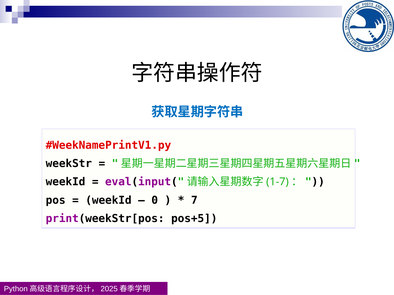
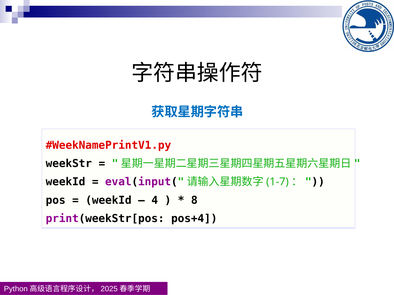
0: 0 -> 4
7: 7 -> 8
pos+5: pos+5 -> pos+4
